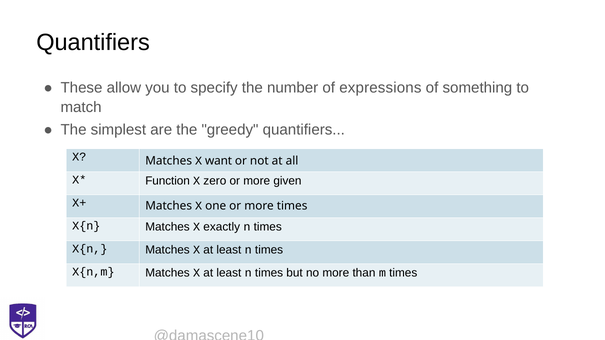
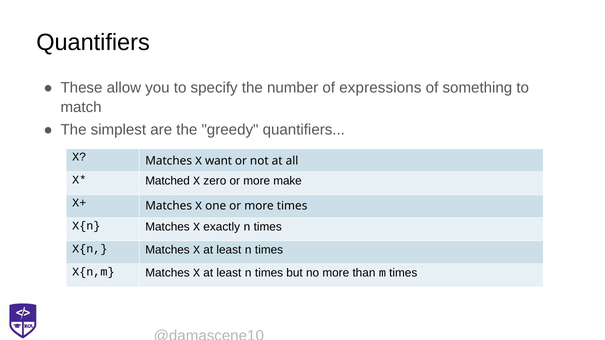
Function: Function -> Matched
given: given -> make
